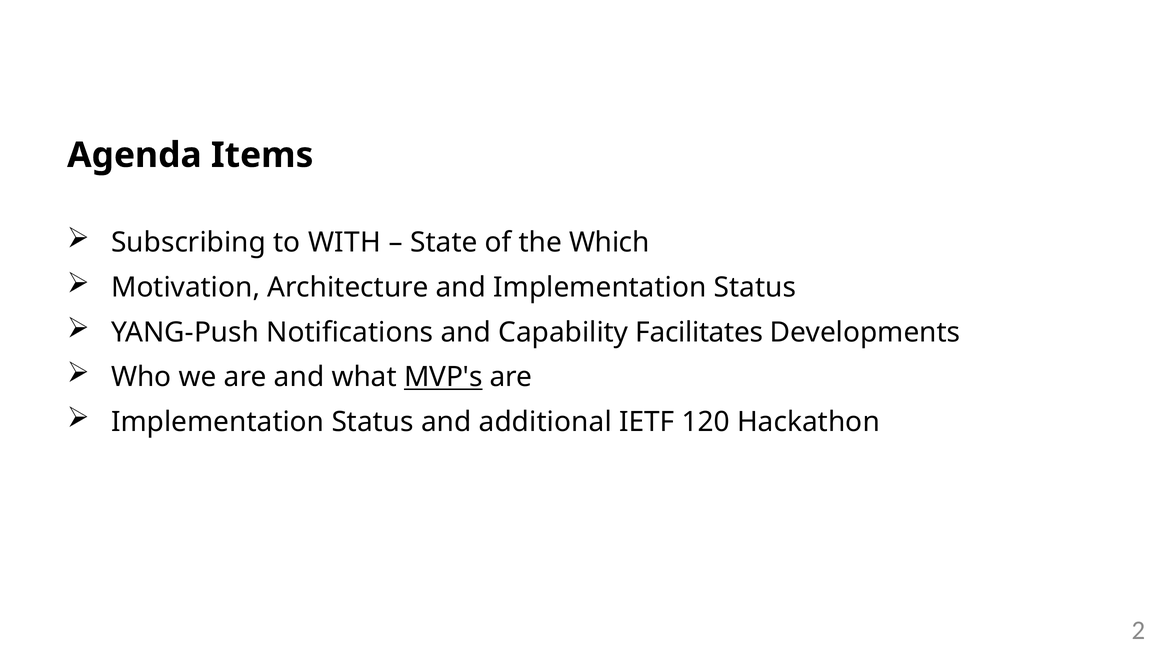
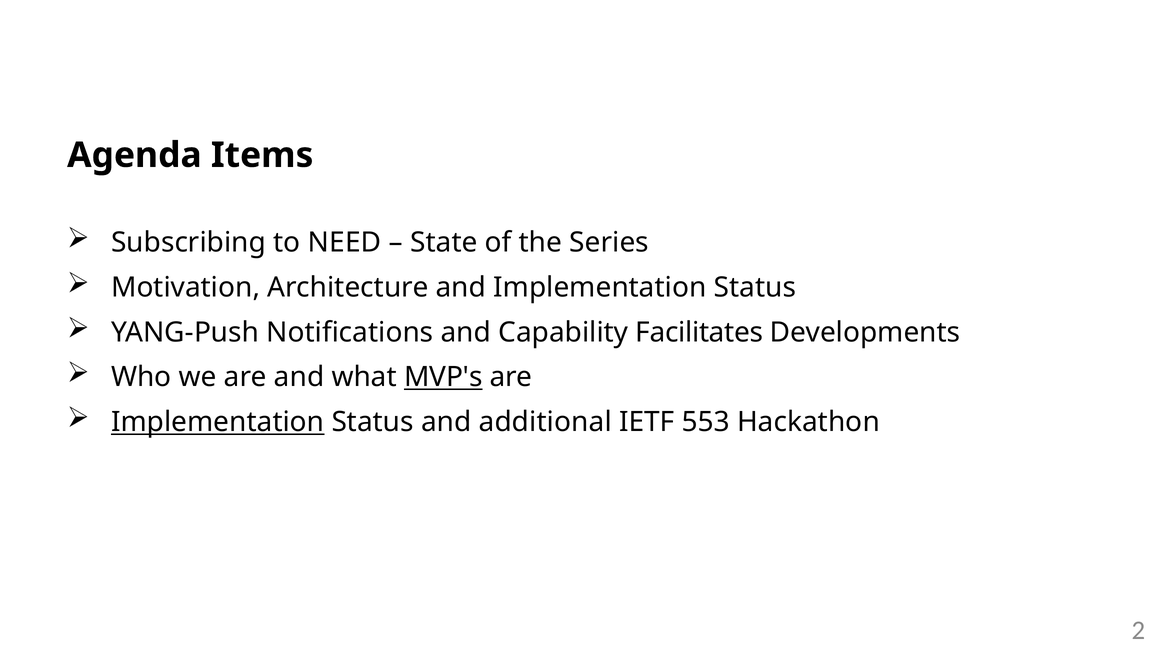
WITH: WITH -> NEED
Which: Which -> Series
Implementation at (218, 422) underline: none -> present
120: 120 -> 553
